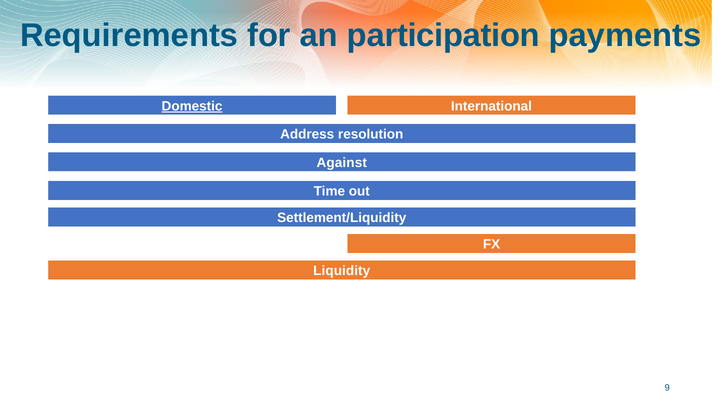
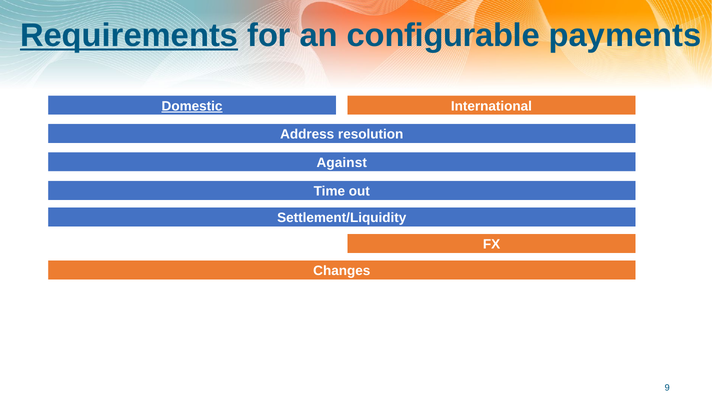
Requirements underline: none -> present
participation: participation -> configurable
Liquidity: Liquidity -> Changes
